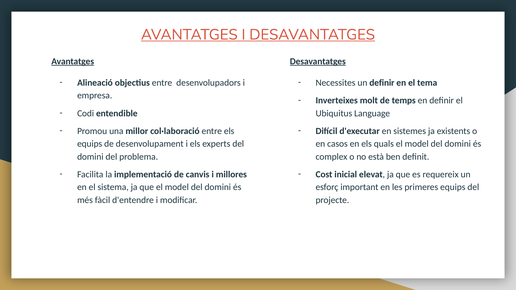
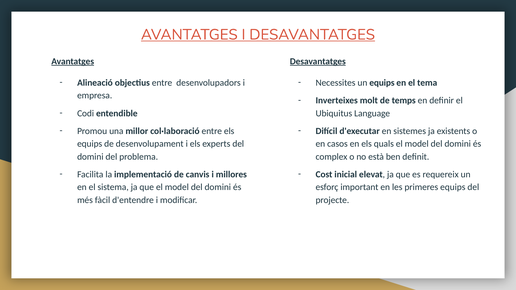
un definir: definir -> equips
